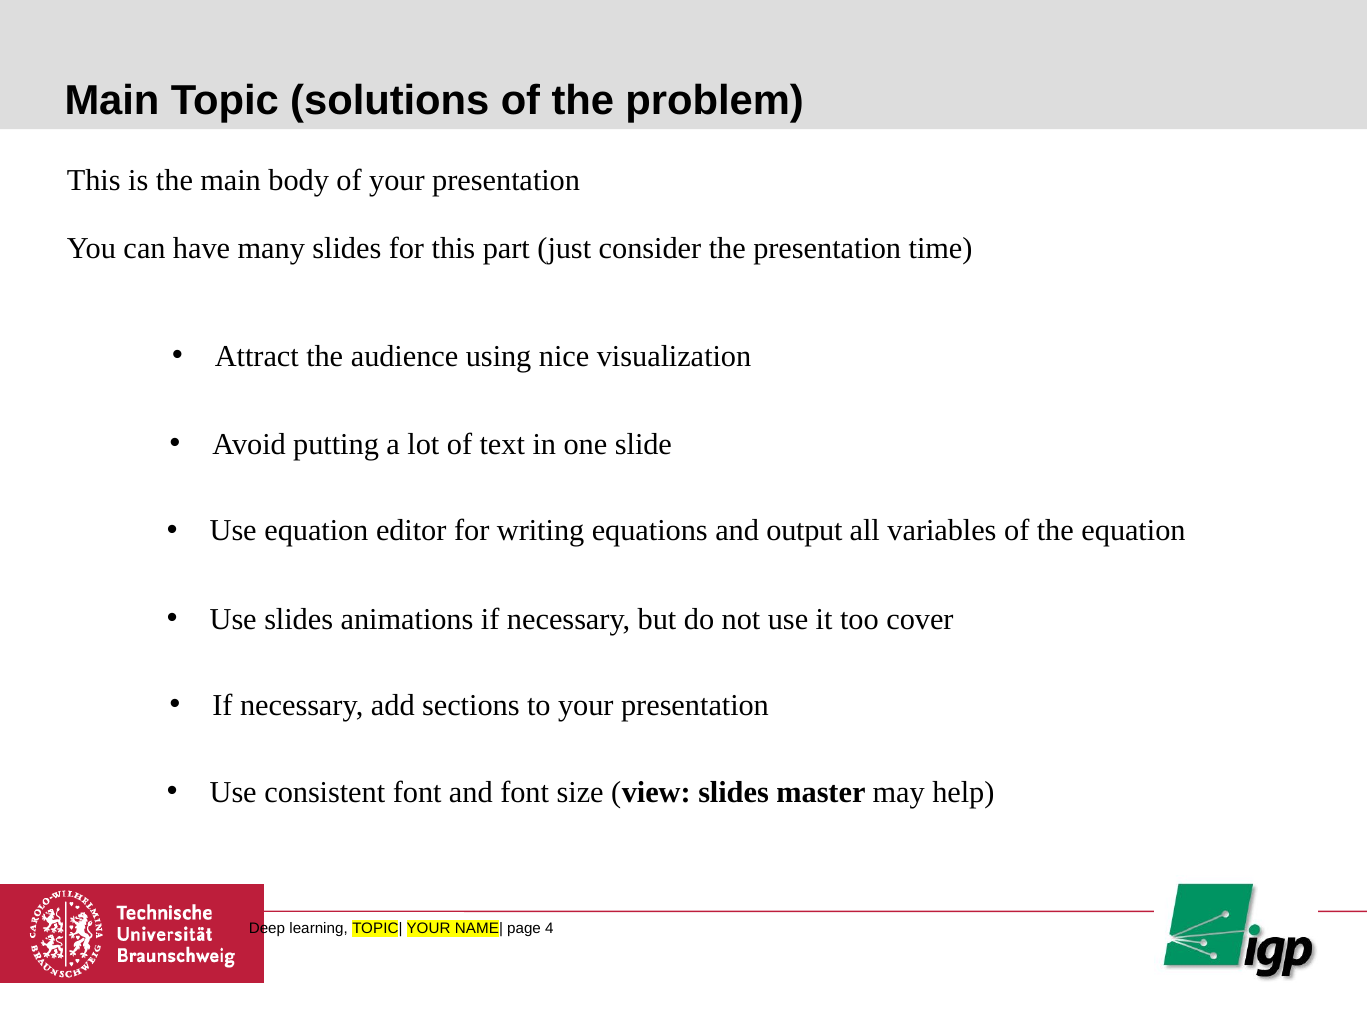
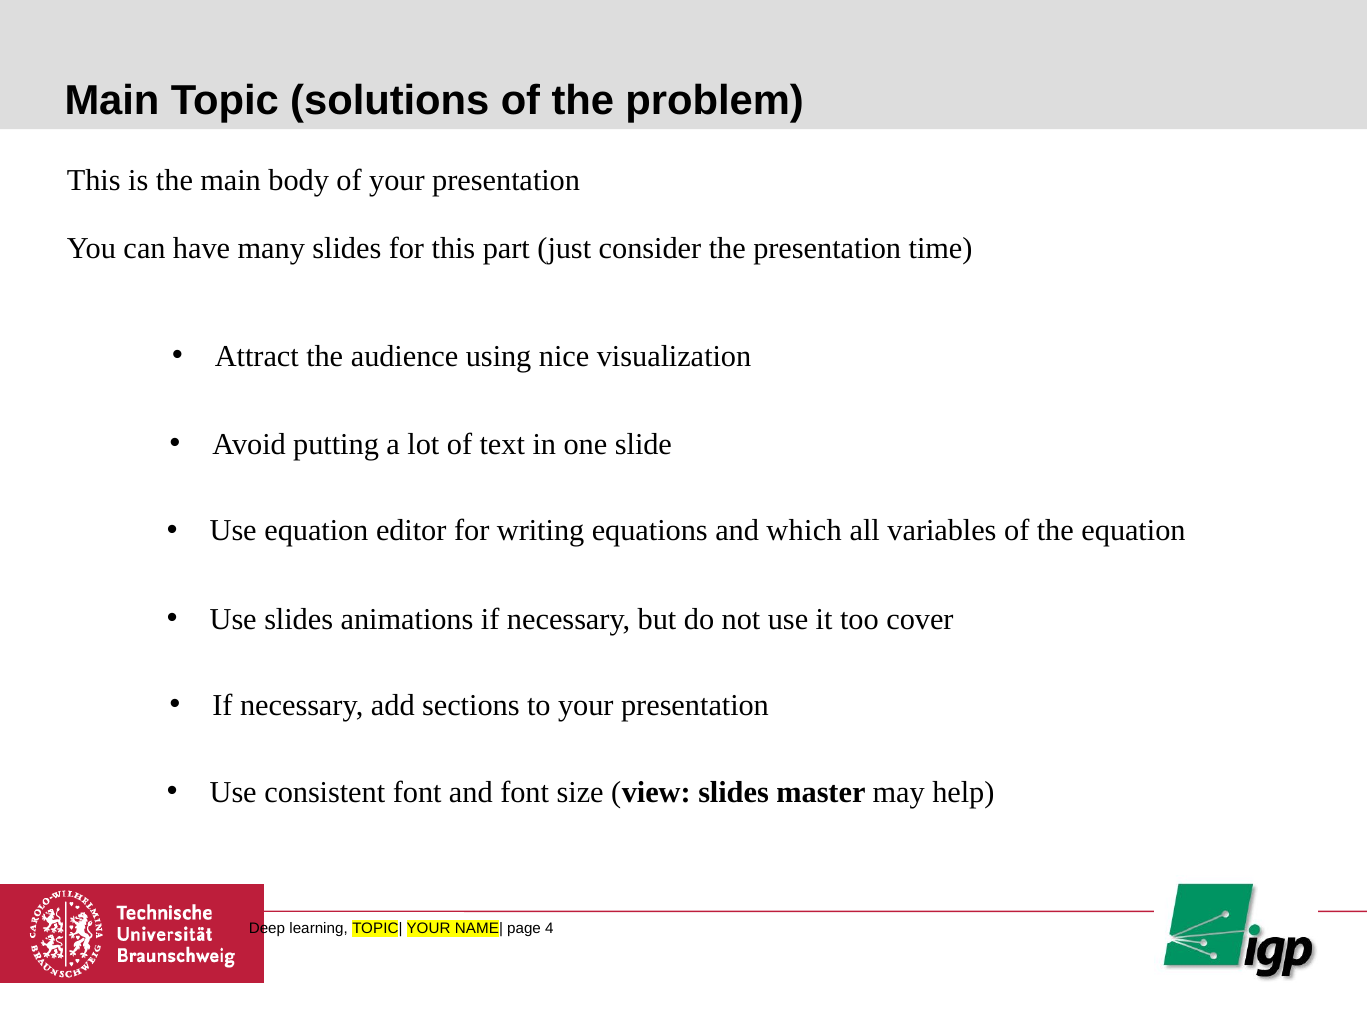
output: output -> which
